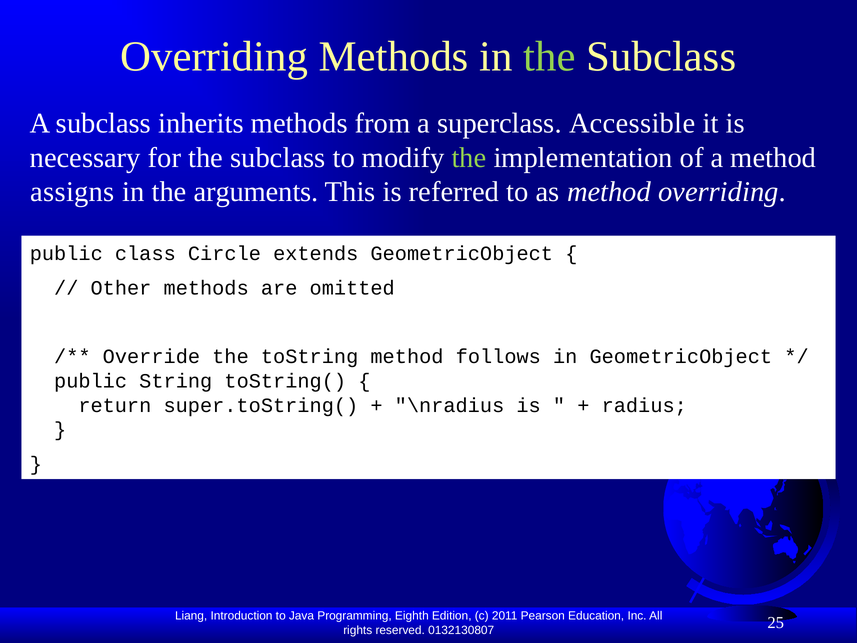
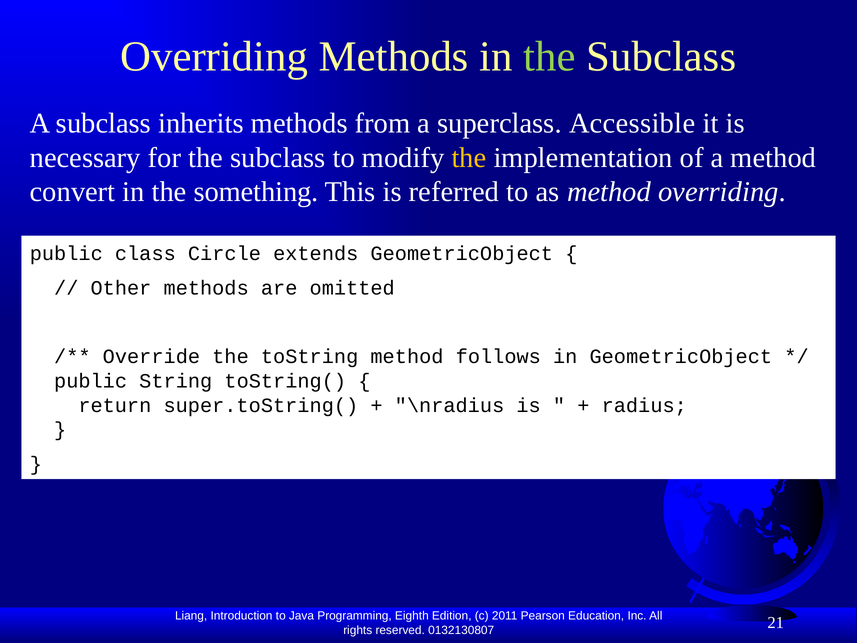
the at (469, 158) colour: light green -> yellow
assigns: assigns -> convert
arguments: arguments -> something
25: 25 -> 21
